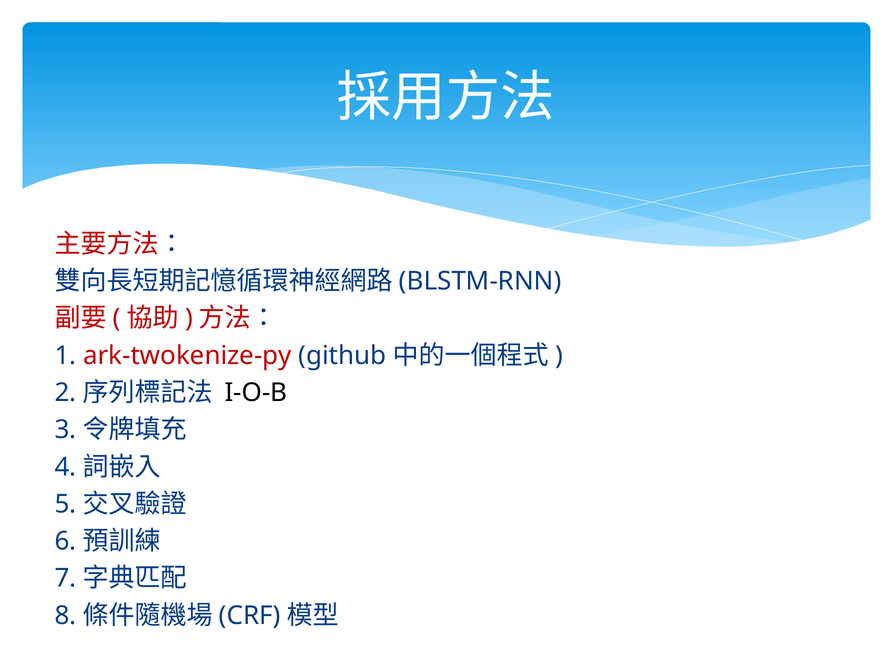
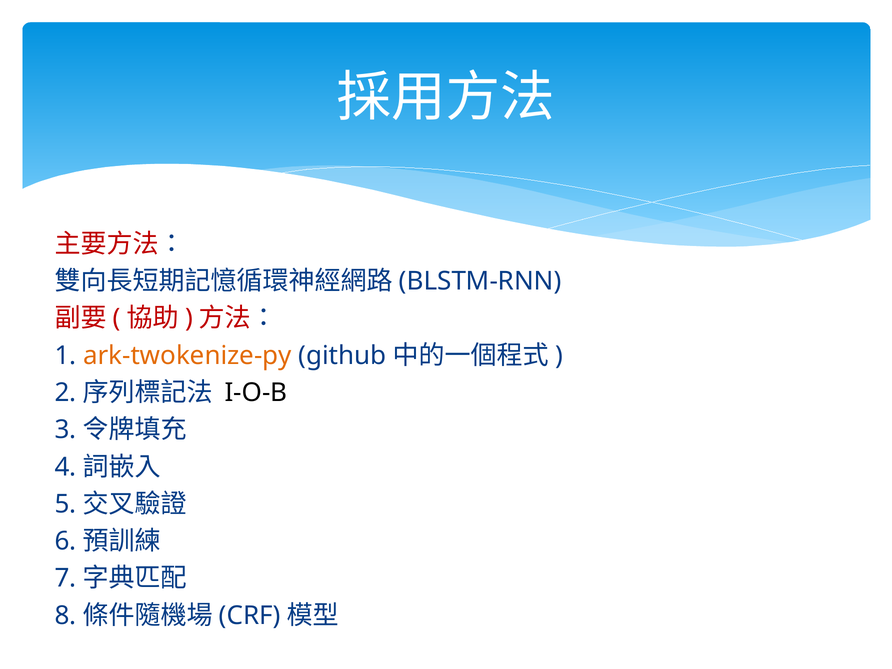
ark-twokenize-py colour: red -> orange
